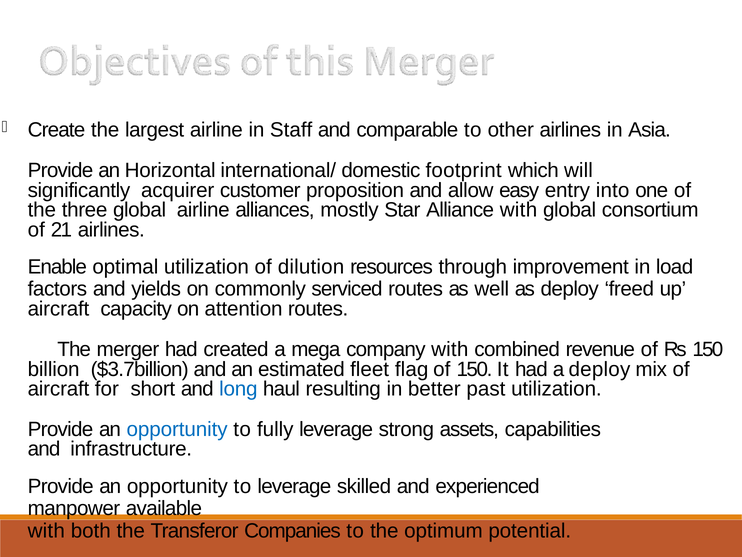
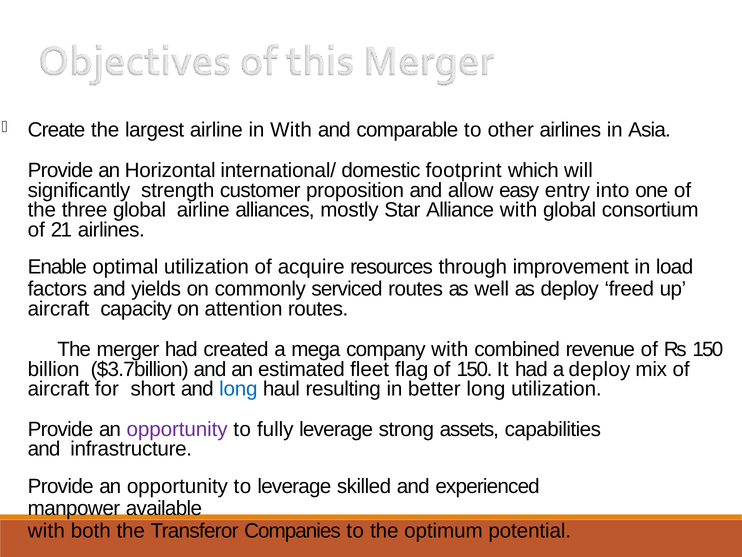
in Staff: Staff -> With
acquirer: acquirer -> strength
dilution: dilution -> acquire
better past: past -> long
opportunity at (177, 429) colour: blue -> purple
